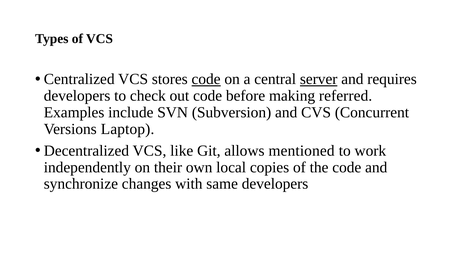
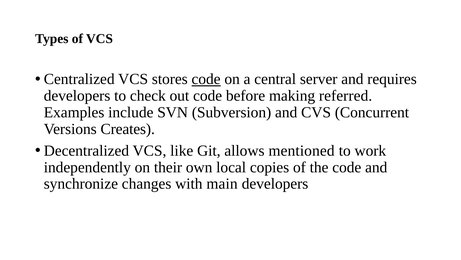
server underline: present -> none
Laptop: Laptop -> Creates
same: same -> main
